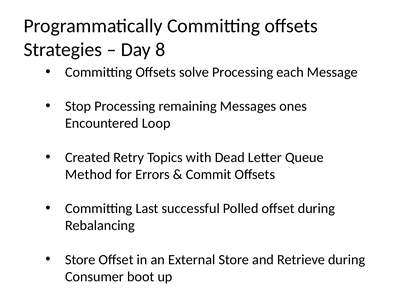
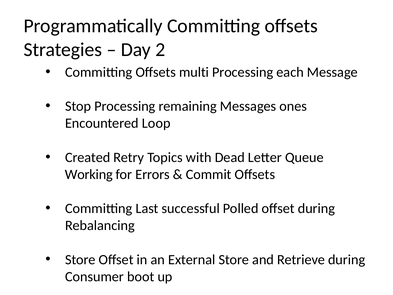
8: 8 -> 2
solve: solve -> multi
Method: Method -> Working
